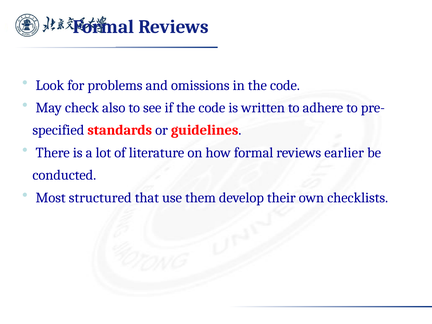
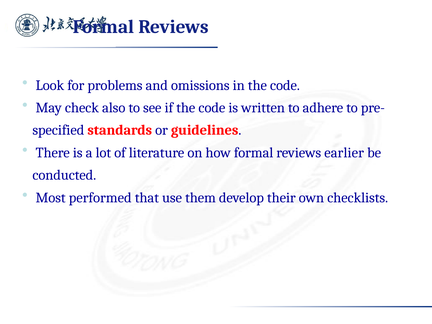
structured: structured -> performed
